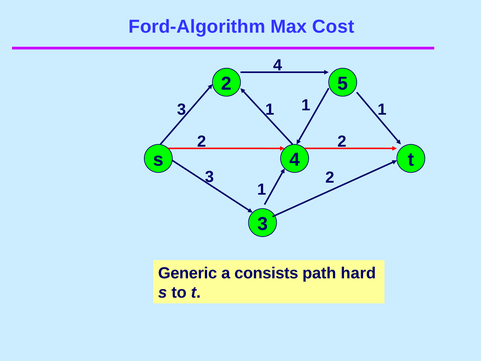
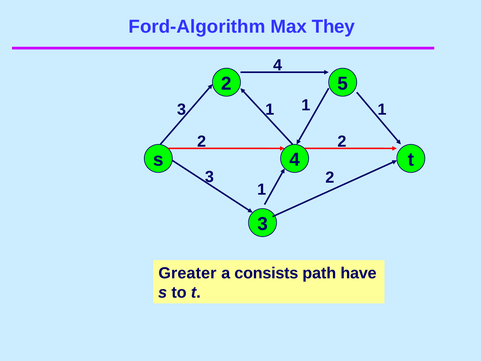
Cost: Cost -> They
Generic: Generic -> Greater
hard: hard -> have
